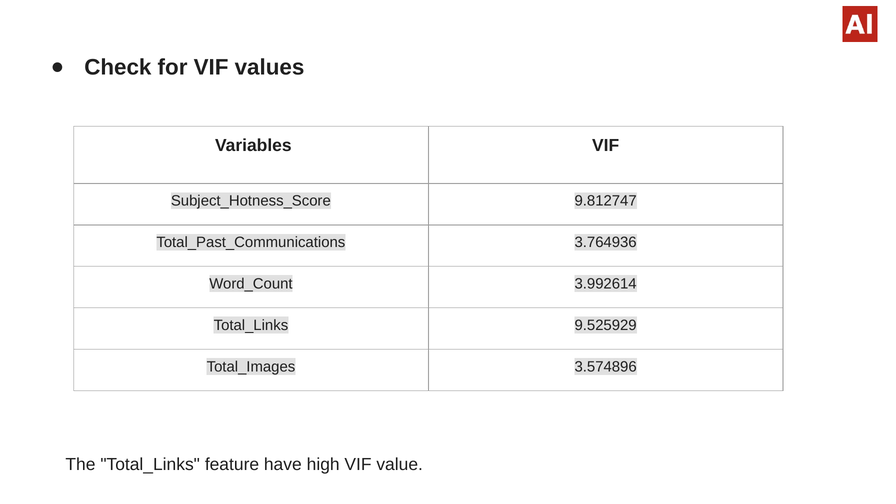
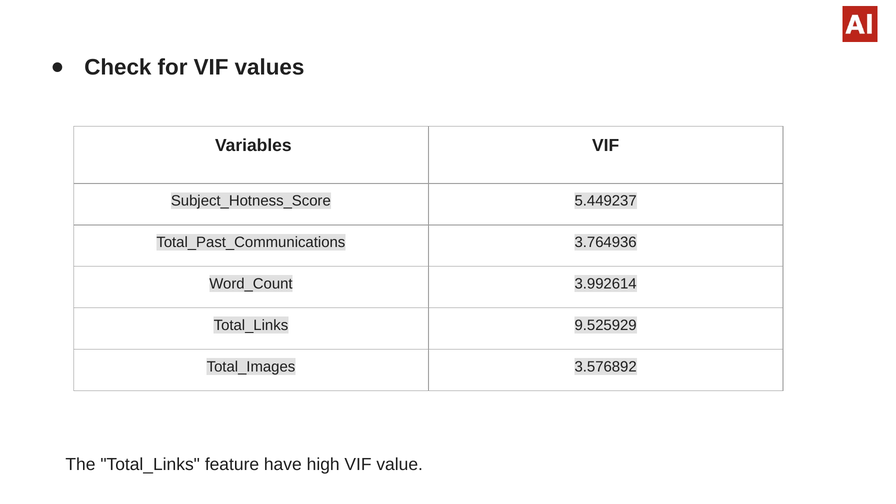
9.812747: 9.812747 -> 5.449237
3.574896: 3.574896 -> 3.576892
